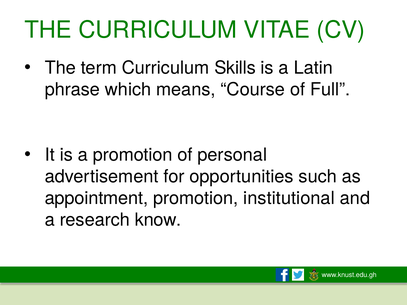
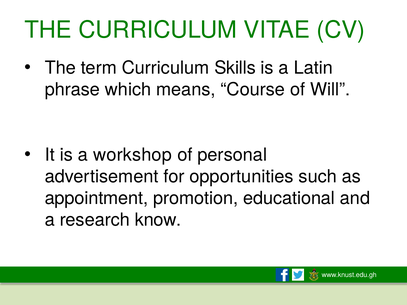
Full: Full -> Will
a promotion: promotion -> workshop
institutional: institutional -> educational
